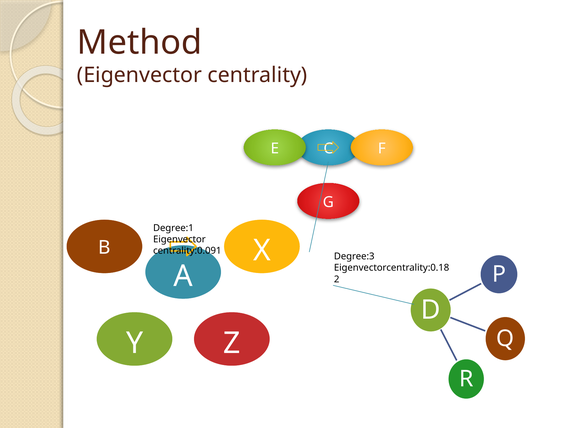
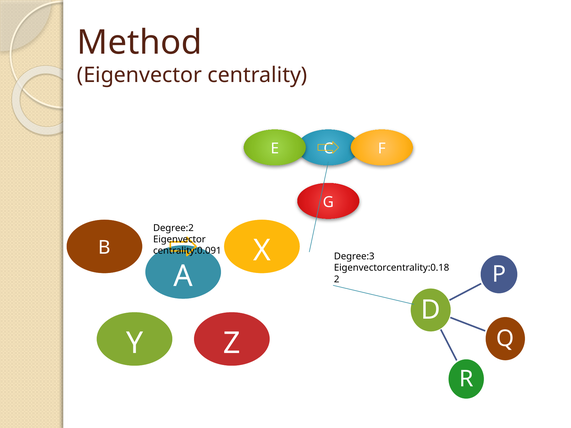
Degree:1: Degree:1 -> Degree:2
